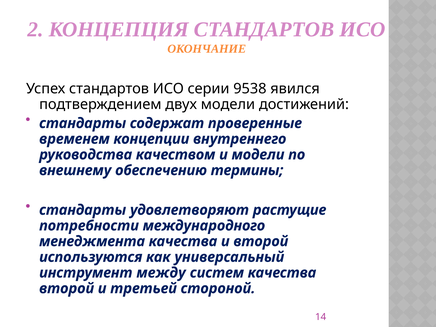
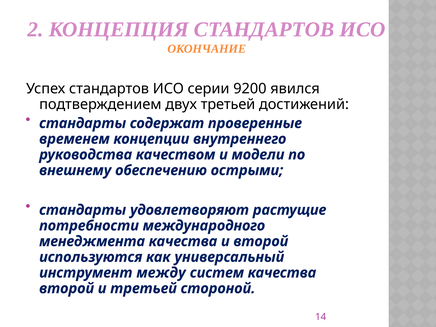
9538: 9538 -> 9200
двух модели: модели -> третьей
термины: термины -> острыми
